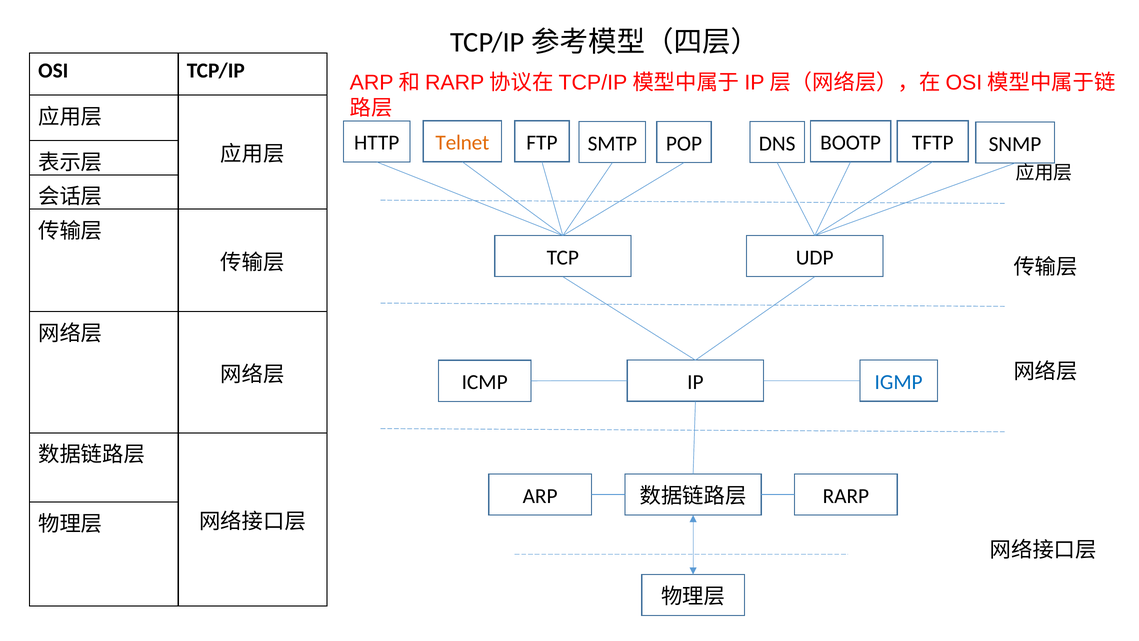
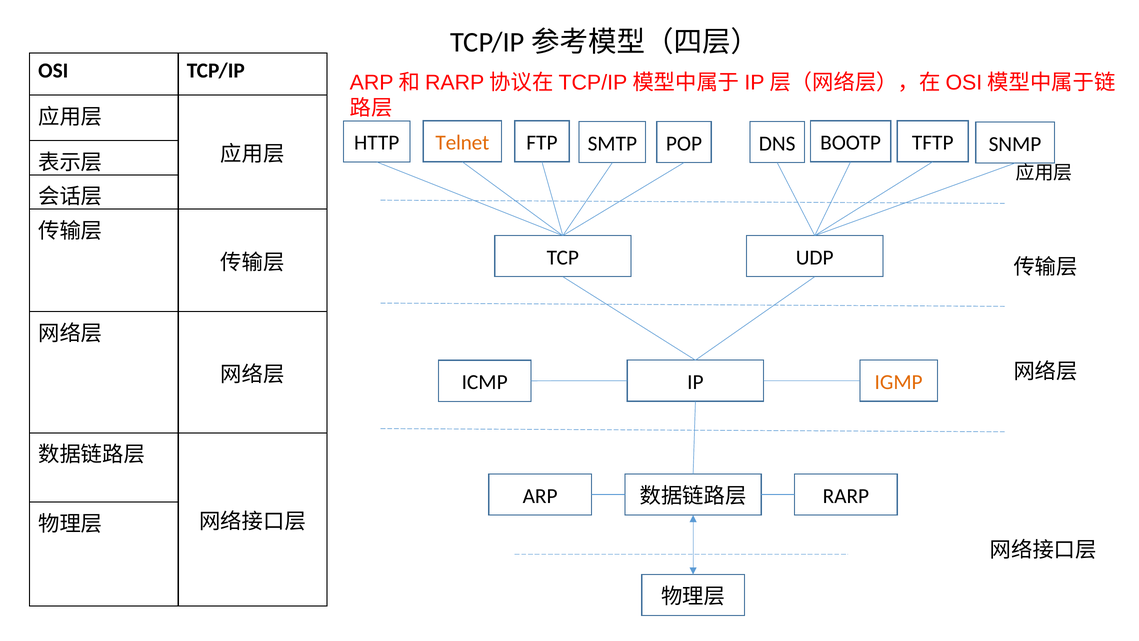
IGMP colour: blue -> orange
